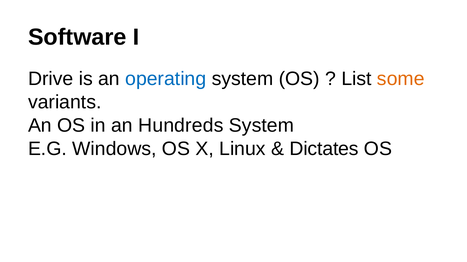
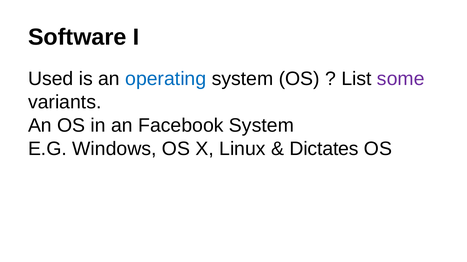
Drive: Drive -> Used
some colour: orange -> purple
Hundreds: Hundreds -> Facebook
